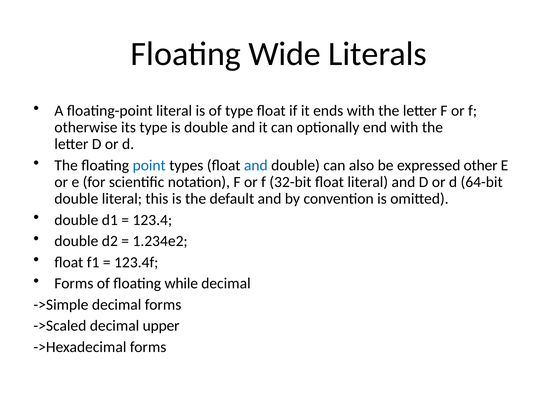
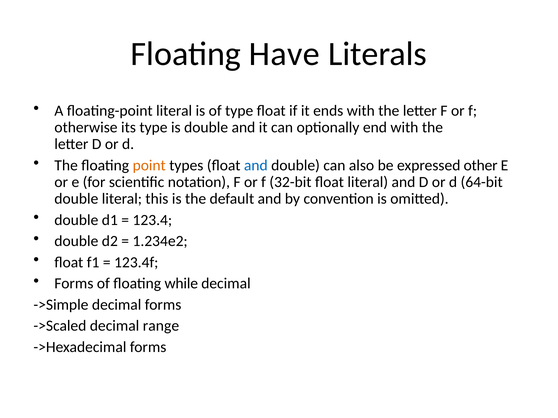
Wide: Wide -> Have
point colour: blue -> orange
upper: upper -> range
